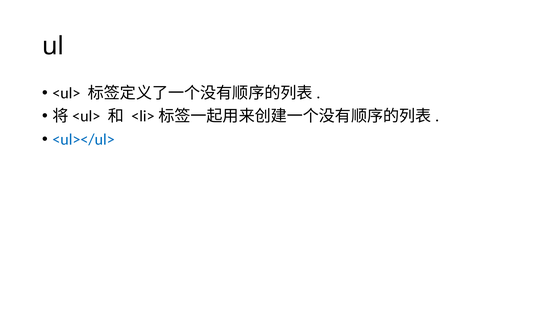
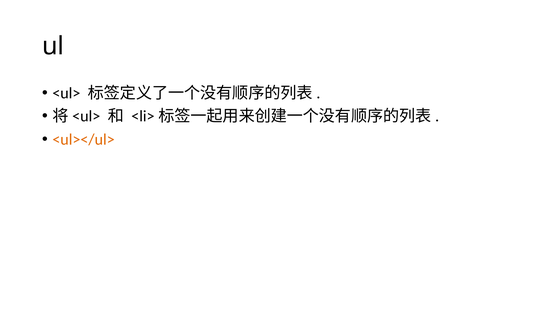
<ul></ul> colour: blue -> orange
